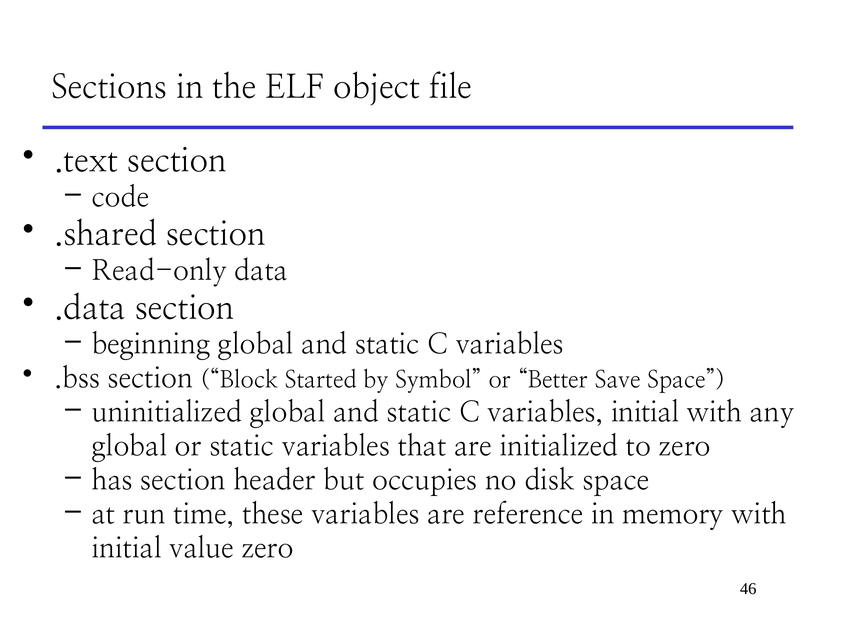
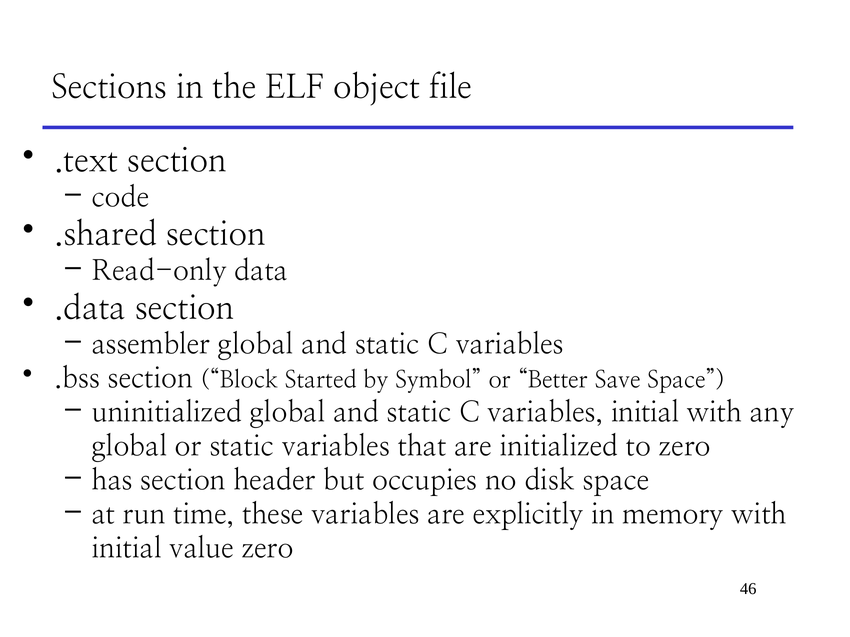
beginning: beginning -> assembler
reference: reference -> explicitly
